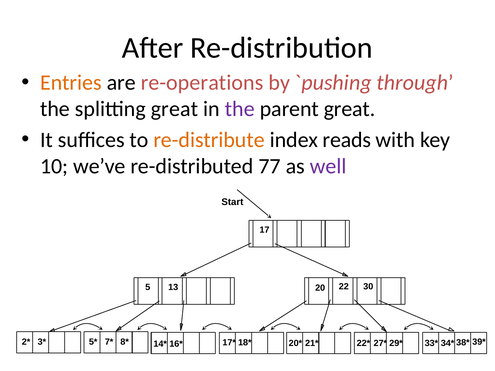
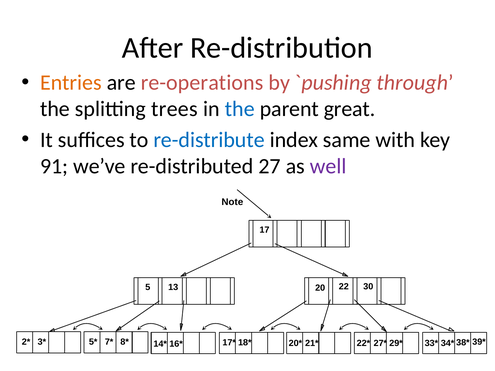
splitting great: great -> trees
the at (240, 109) colour: purple -> blue
re-distribute colour: orange -> blue
reads: reads -> same
10: 10 -> 91
77: 77 -> 27
Start: Start -> Note
